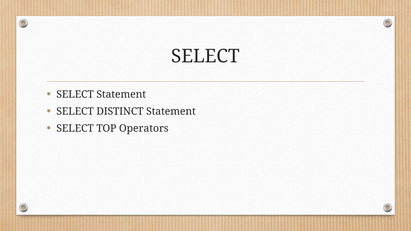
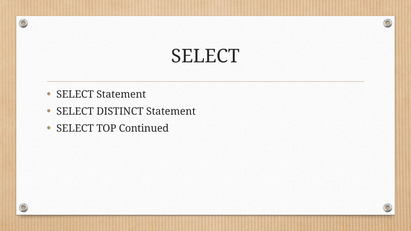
Operators: Operators -> Continued
